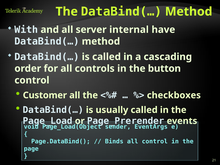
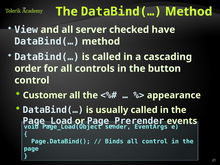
With: With -> View
internal: internal -> checked
checkboxes: checkboxes -> appearance
